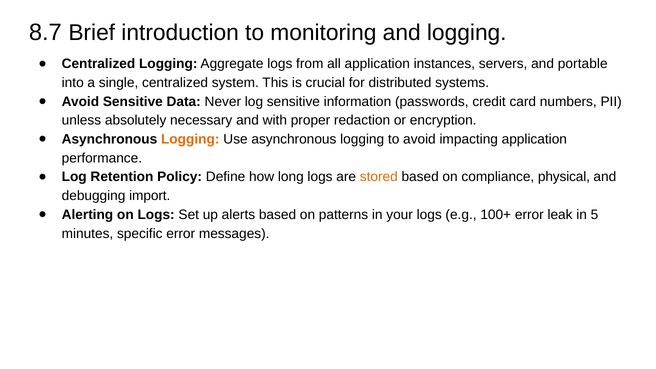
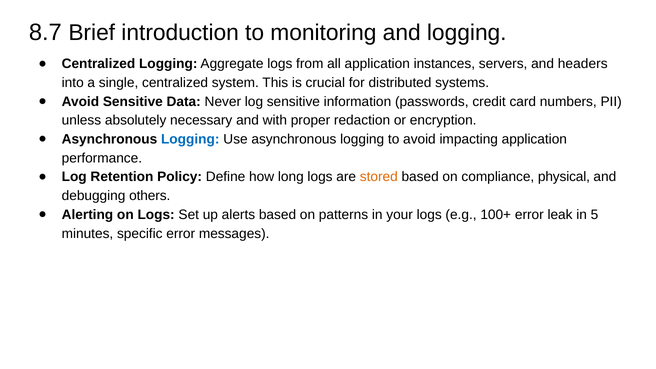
portable: portable -> headers
Logging at (190, 139) colour: orange -> blue
import: import -> others
